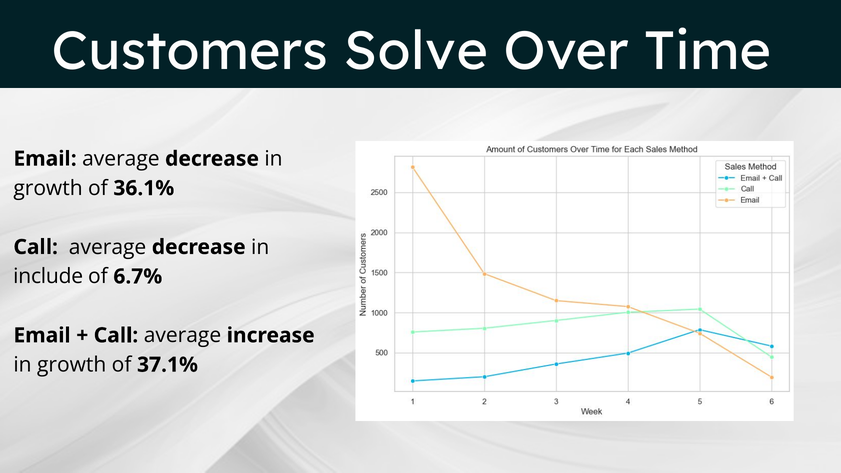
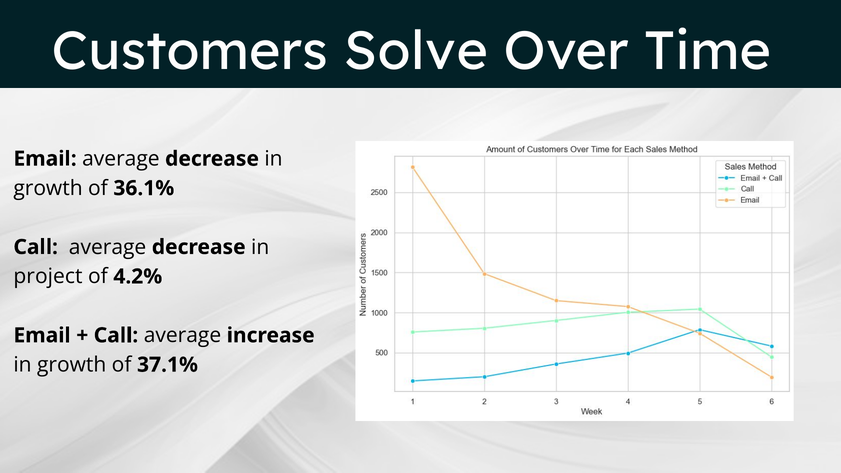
include: include -> project
6.7%: 6.7% -> 4.2%
